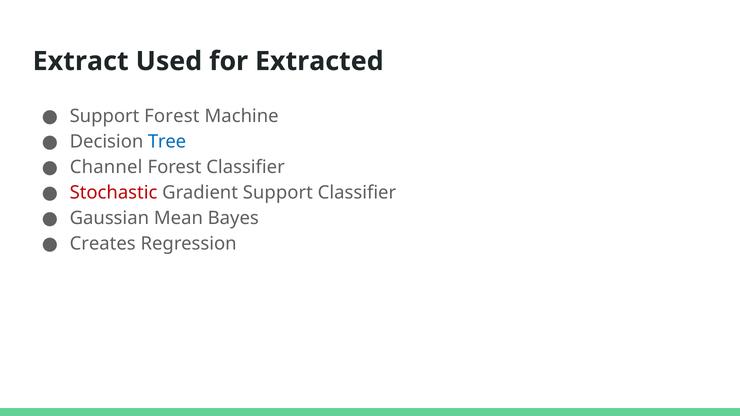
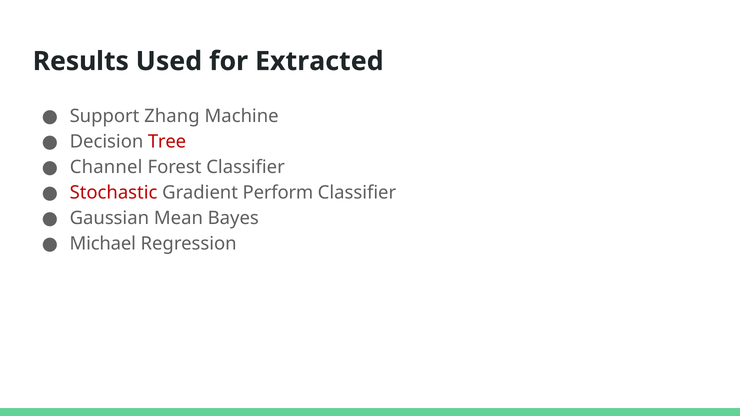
Extract: Extract -> Results
Support Forest: Forest -> Zhang
Tree colour: blue -> red
Gradient Support: Support -> Perform
Creates: Creates -> Michael
